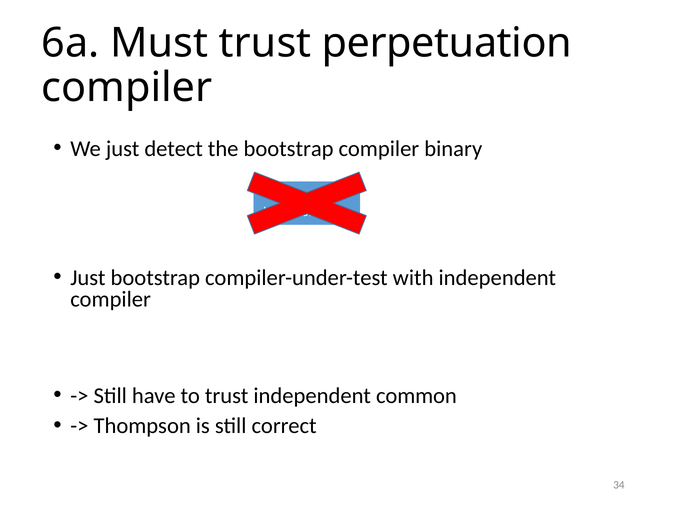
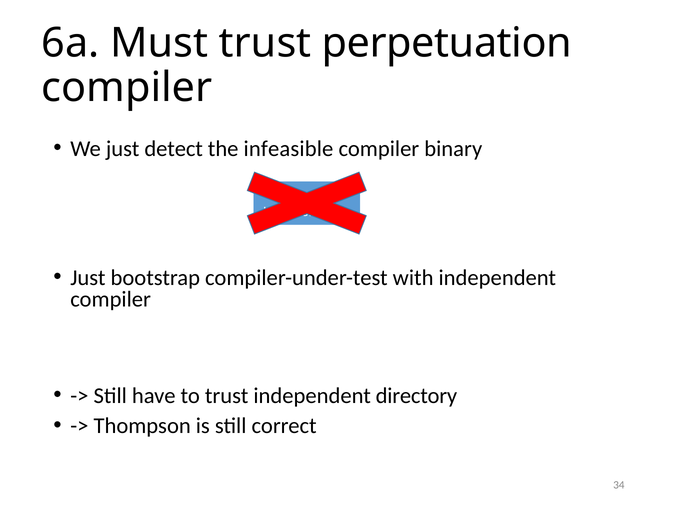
the bootstrap: bootstrap -> infeasible
common: common -> directory
